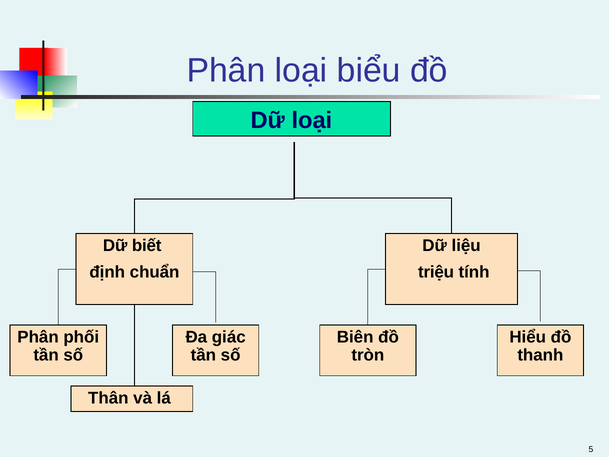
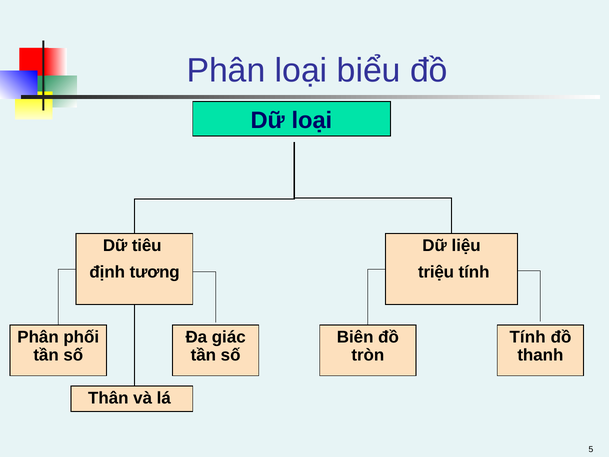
biết: biết -> tiêu
chuẩn: chuẩn -> tương
Hiểu at (528, 337): Hiểu -> Tính
